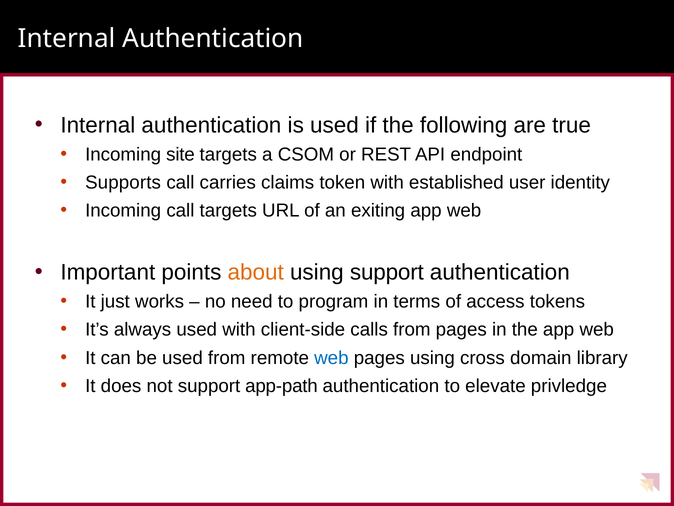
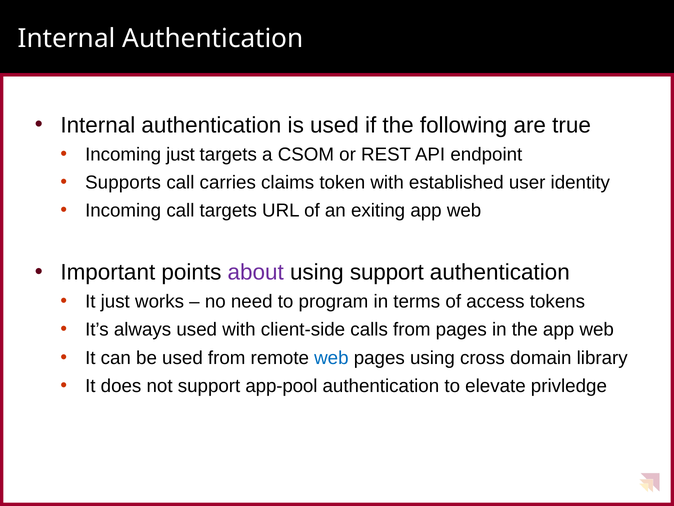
Incoming site: site -> just
about colour: orange -> purple
app-path: app-path -> app-pool
